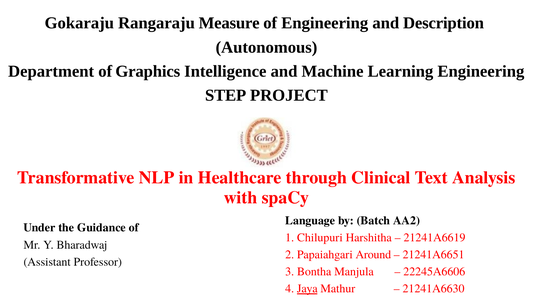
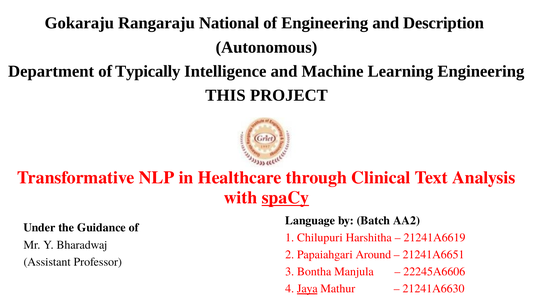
Measure: Measure -> National
Graphics: Graphics -> Typically
STEP: STEP -> THIS
spaCy underline: none -> present
